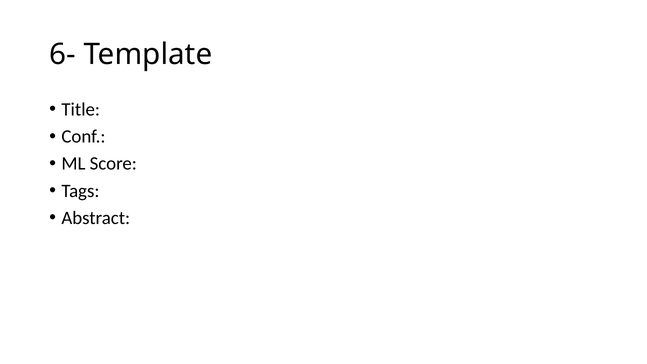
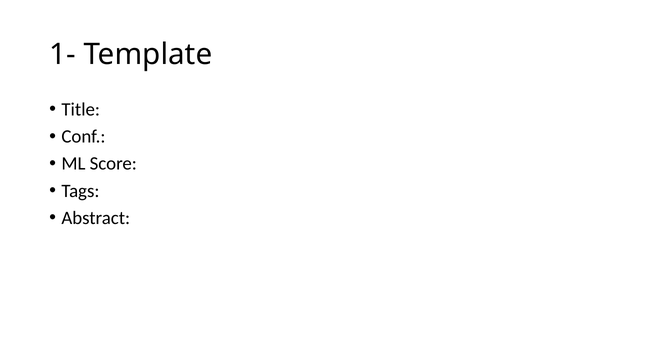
6-: 6- -> 1-
